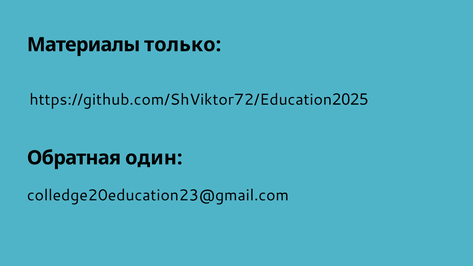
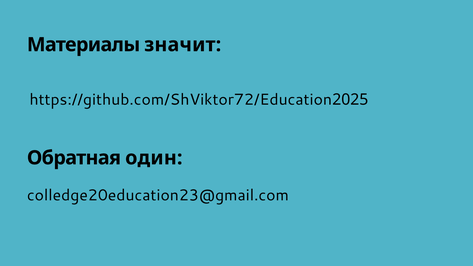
только: только -> значит
